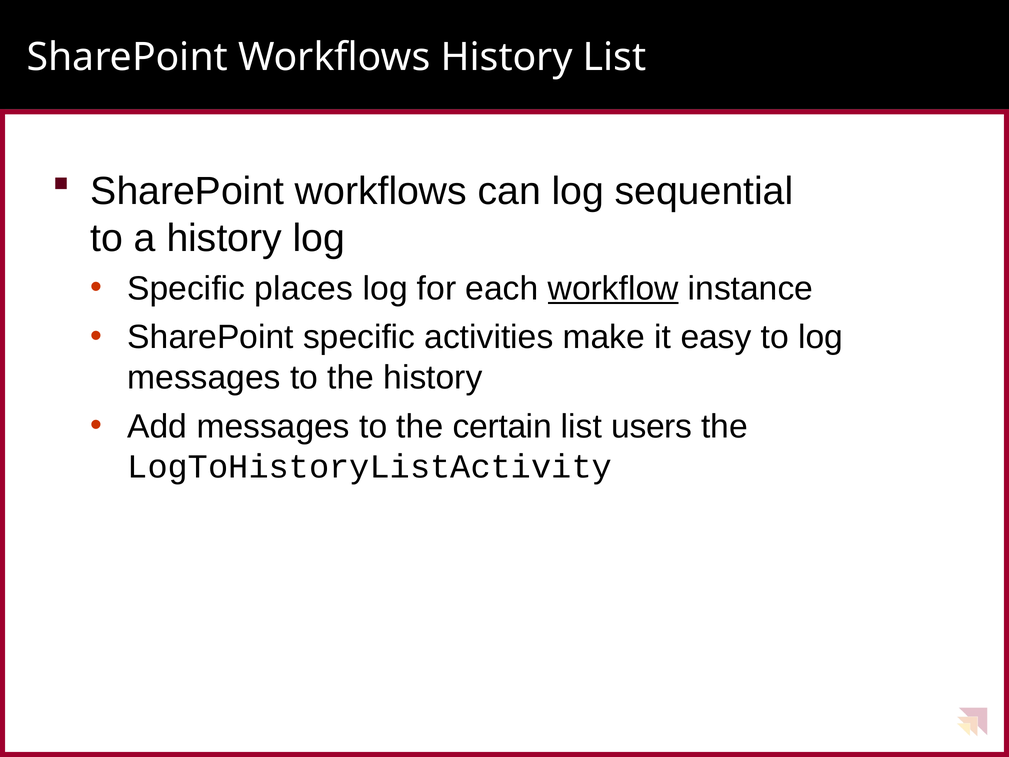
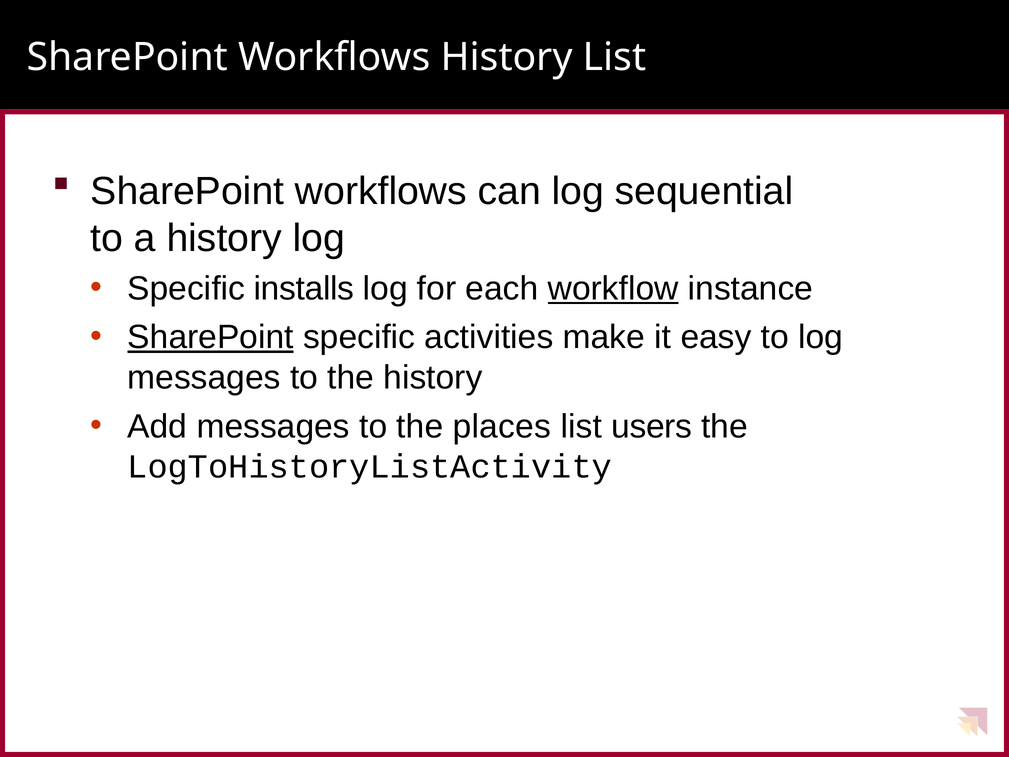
places: places -> installs
SharePoint at (211, 337) underline: none -> present
certain: certain -> places
